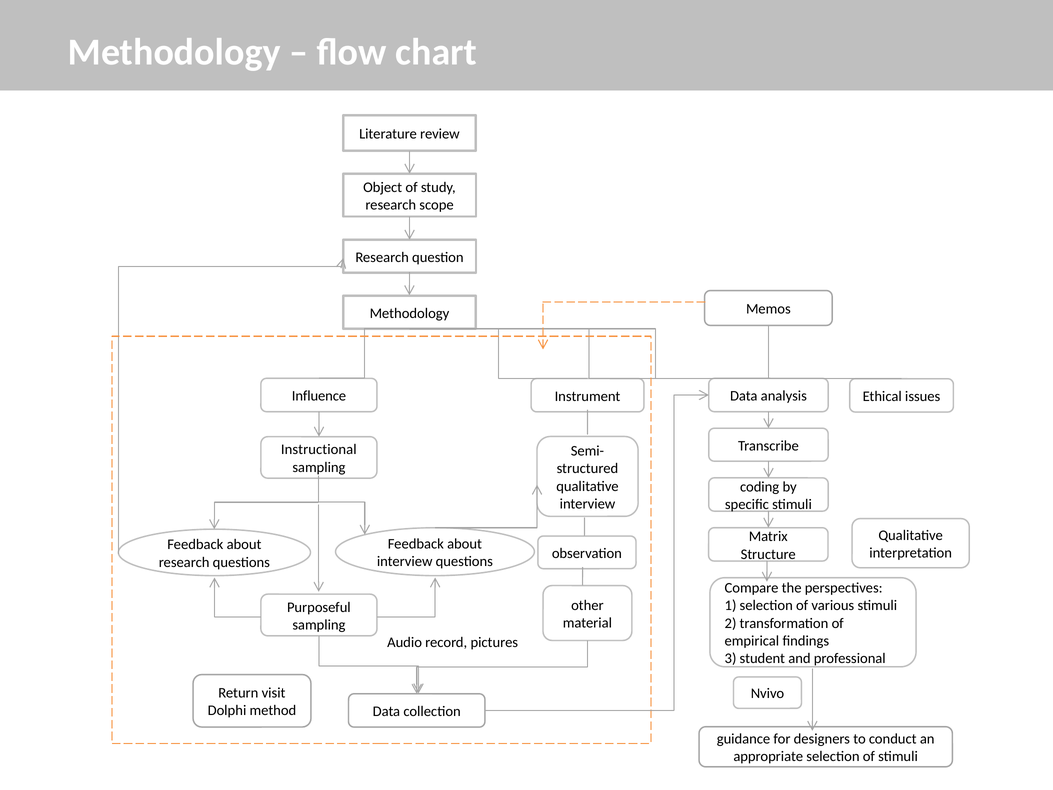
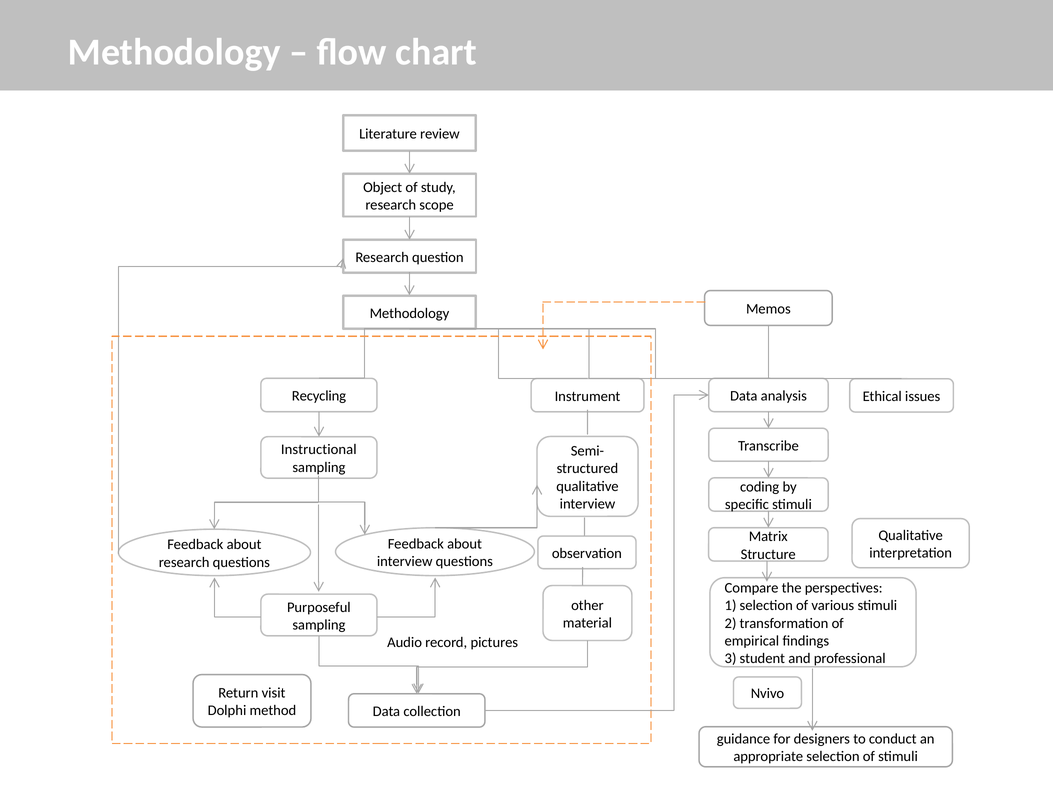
Influence: Influence -> Recycling
